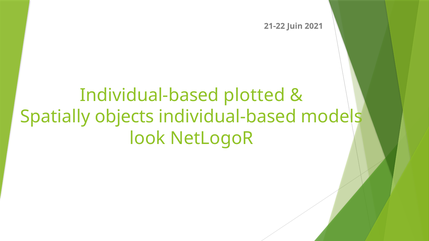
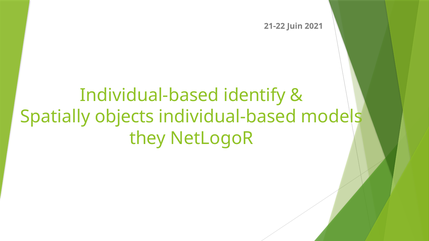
plotted: plotted -> identify
look: look -> they
